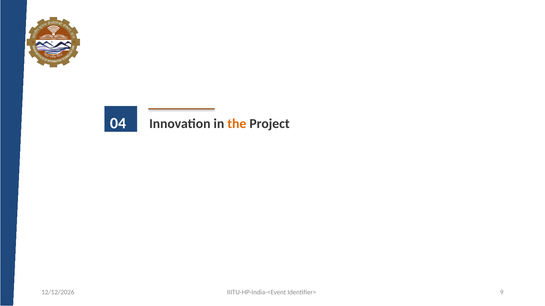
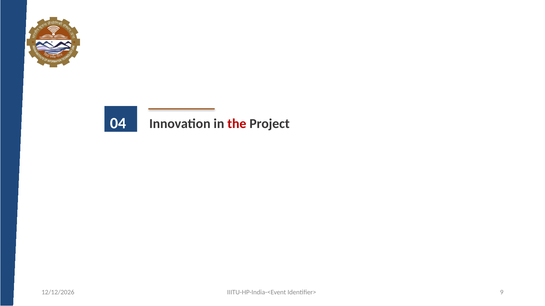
the colour: orange -> red
